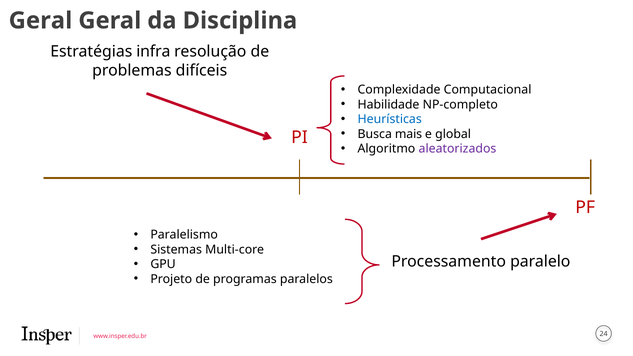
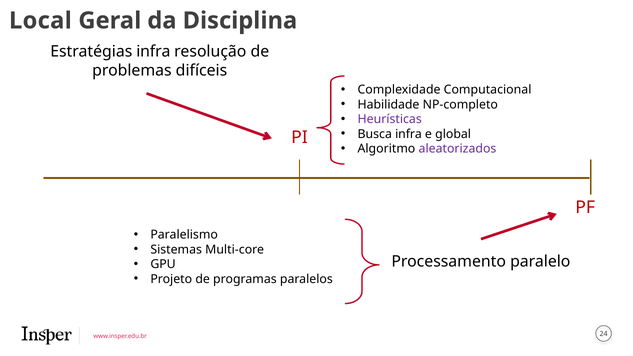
Geral at (40, 21): Geral -> Local
Heurísticas colour: blue -> purple
Busca mais: mais -> infra
